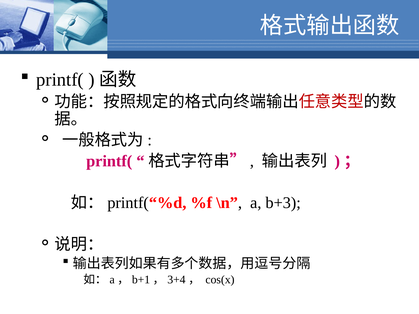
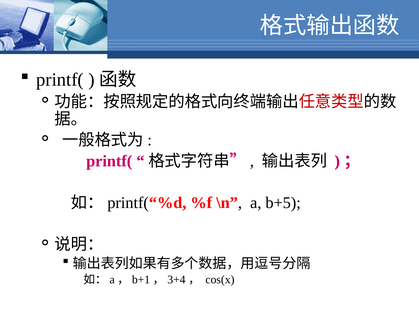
b+3: b+3 -> b+5
